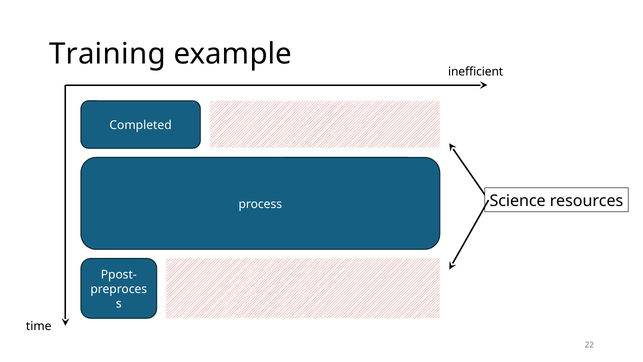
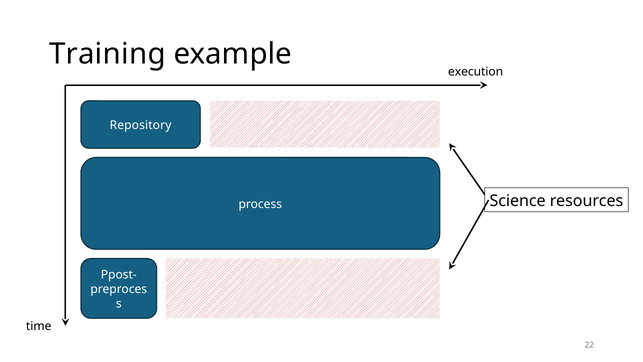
inefficient: inefficient -> execution
Completed: Completed -> Repository
